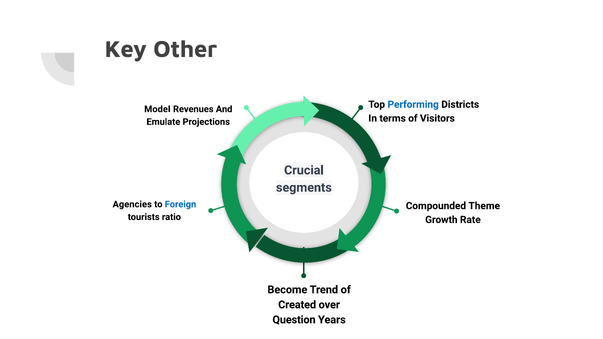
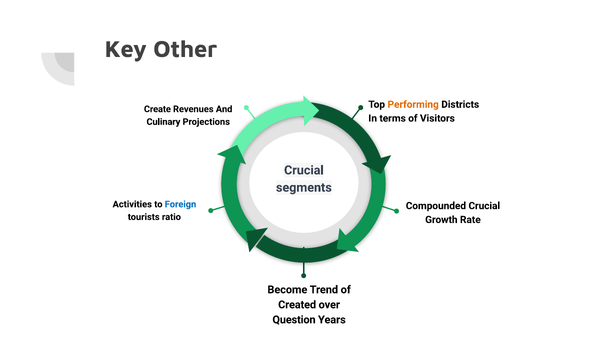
Performing colour: blue -> orange
Model: Model -> Create
Emulate: Emulate -> Culinary
Agencies: Agencies -> Activities
Compounded Theme: Theme -> Crucial
